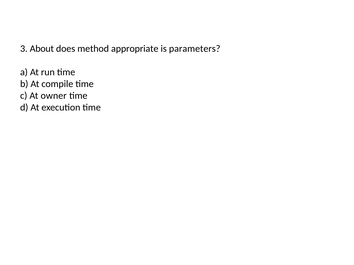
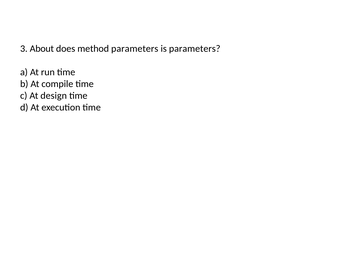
method appropriate: appropriate -> parameters
owner: owner -> design
